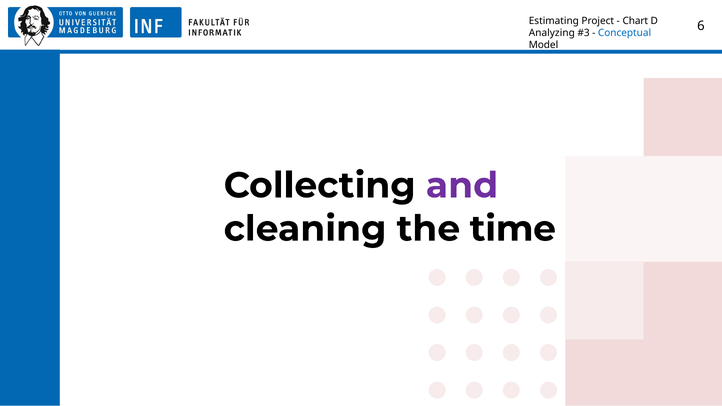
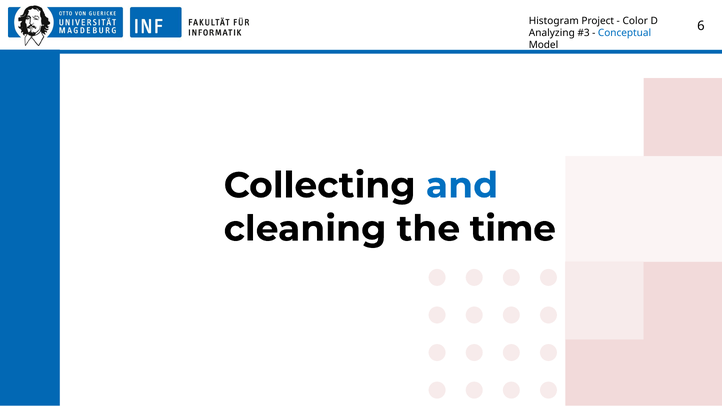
Estimating: Estimating -> Histogram
Chart: Chart -> Color
and colour: purple -> blue
